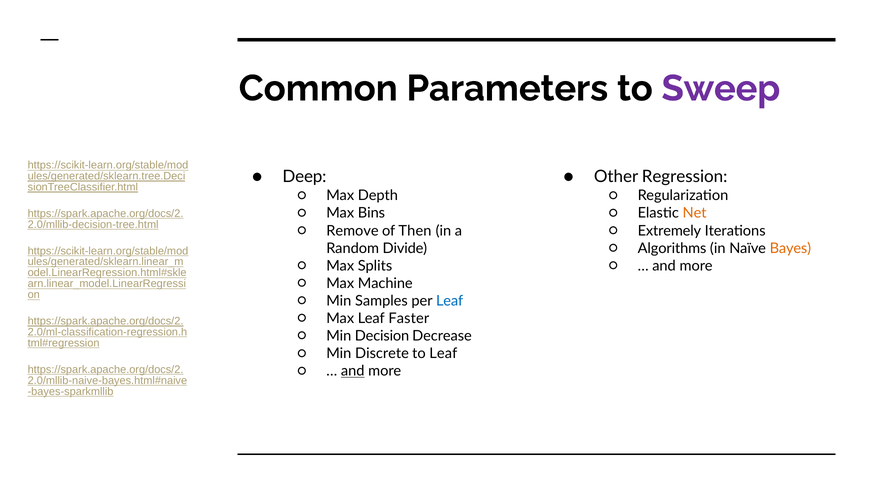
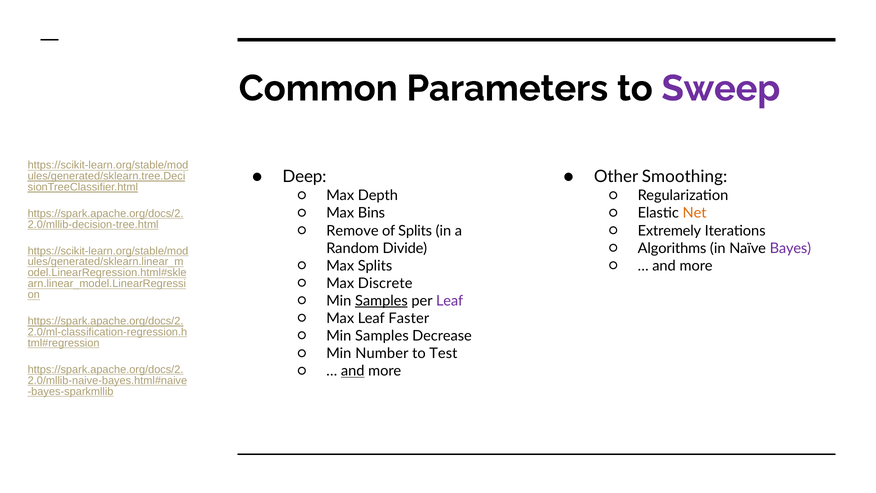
Regression: Regression -> Smoothing
of Then: Then -> Splits
Bayes colour: orange -> purple
Machine: Machine -> Discrete
Samples at (381, 301) underline: none -> present
Leaf at (450, 301) colour: blue -> purple
Decision at (382, 336): Decision -> Samples
Discrete: Discrete -> Number
to Leaf: Leaf -> Test
